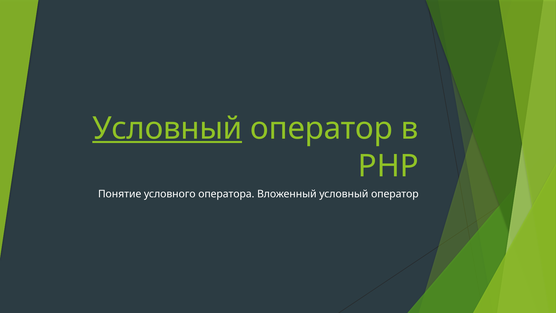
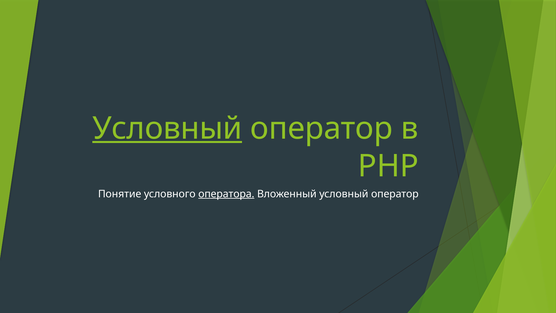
оператора underline: none -> present
